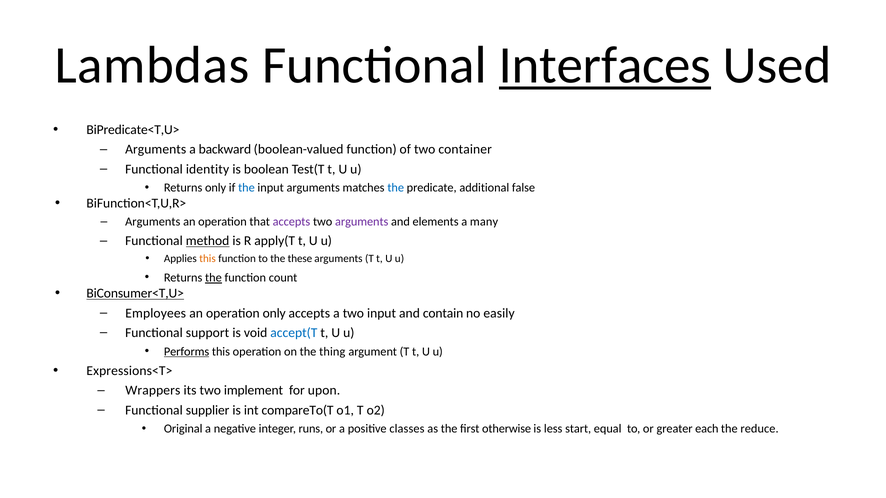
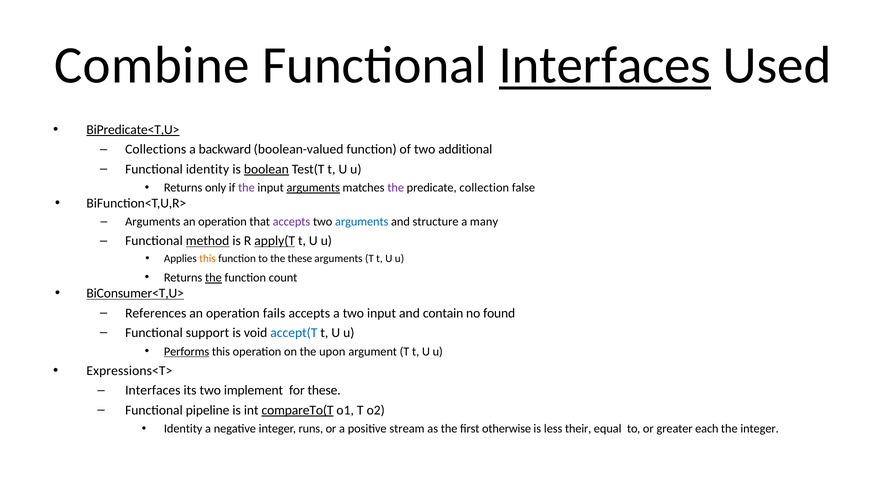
Lambdas: Lambdas -> Combine
BiPredicate<T,U> underline: none -> present
Arguments at (156, 150): Arguments -> Collections
container: container -> additional
boolean underline: none -> present
the at (246, 188) colour: blue -> purple
arguments at (313, 188) underline: none -> present
the at (396, 188) colour: blue -> purple
additional: additional -> collection
arguments at (362, 222) colour: purple -> blue
elements: elements -> structure
apply(T underline: none -> present
Employees: Employees -> References
operation only: only -> fails
easily: easily -> found
thing: thing -> upon
Wrappers at (153, 391): Wrappers -> Interfaces
for upon: upon -> these
supplier: supplier -> pipeline
compareTo(T underline: none -> present
Original at (183, 429): Original -> Identity
classes: classes -> stream
start: start -> their
the reduce: reduce -> integer
